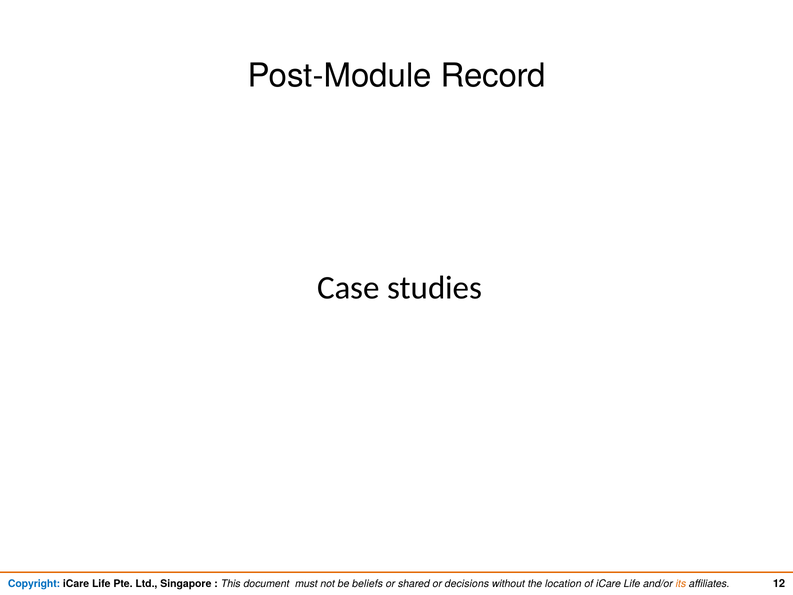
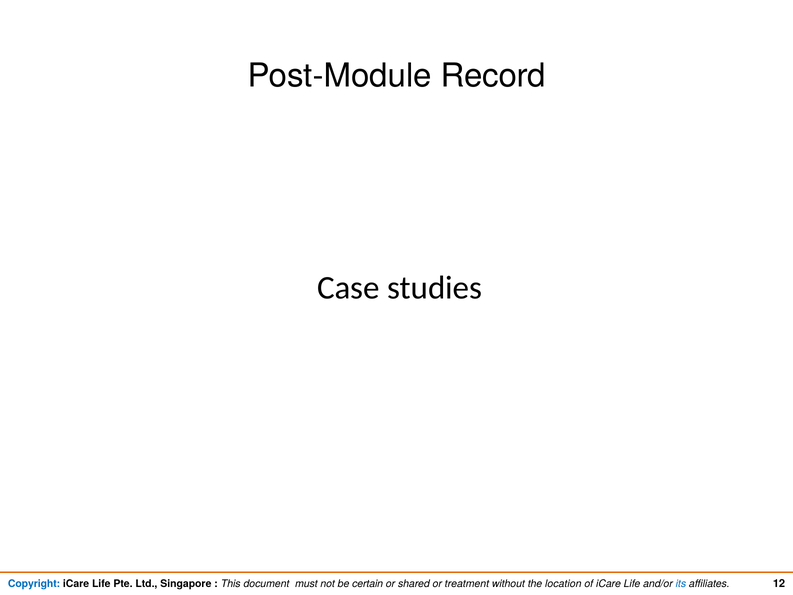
beliefs: beliefs -> certain
decisions: decisions -> treatment
its colour: orange -> blue
